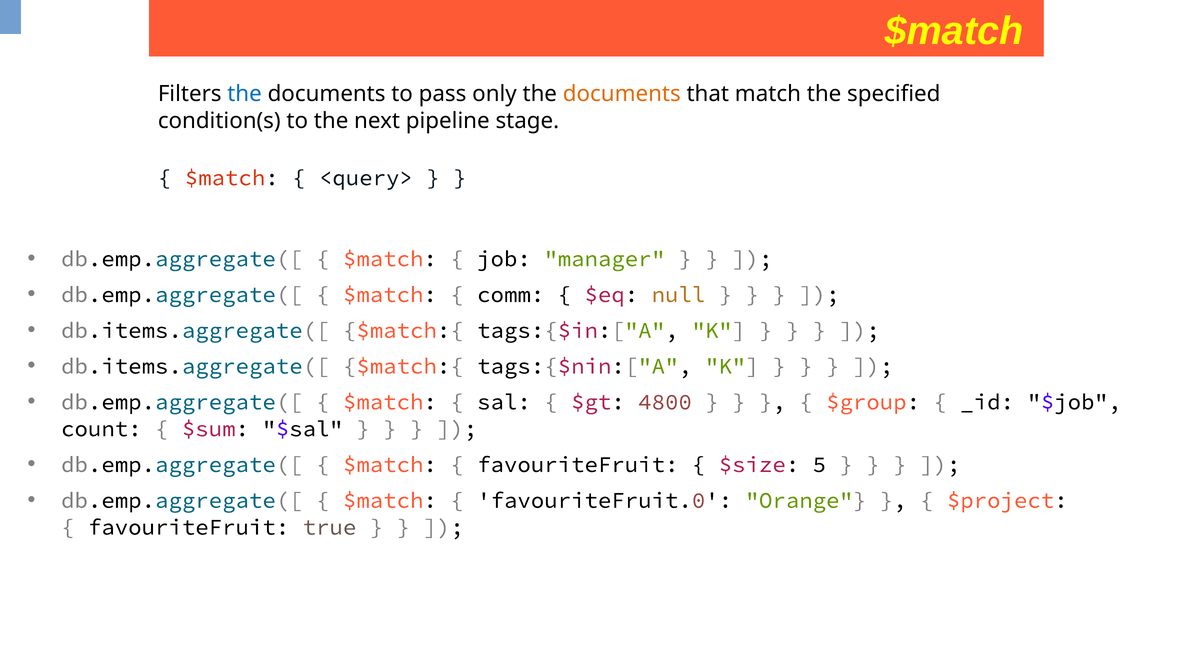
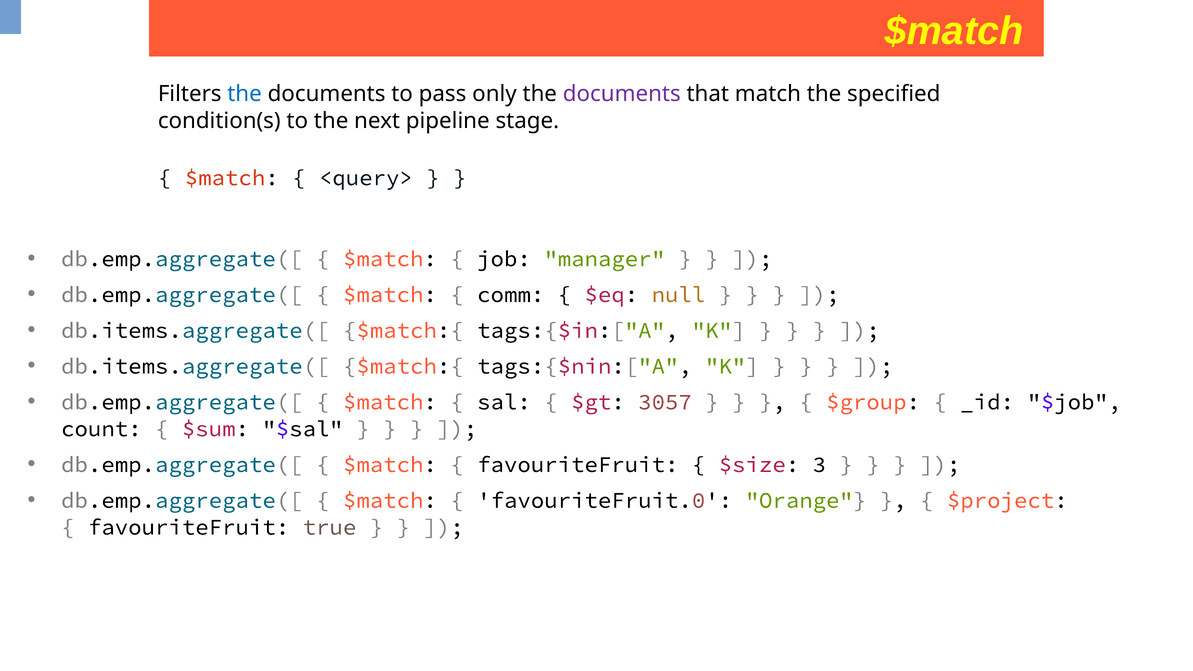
documents at (622, 94) colour: orange -> purple
4800: 4800 -> 3057
5: 5 -> 3
